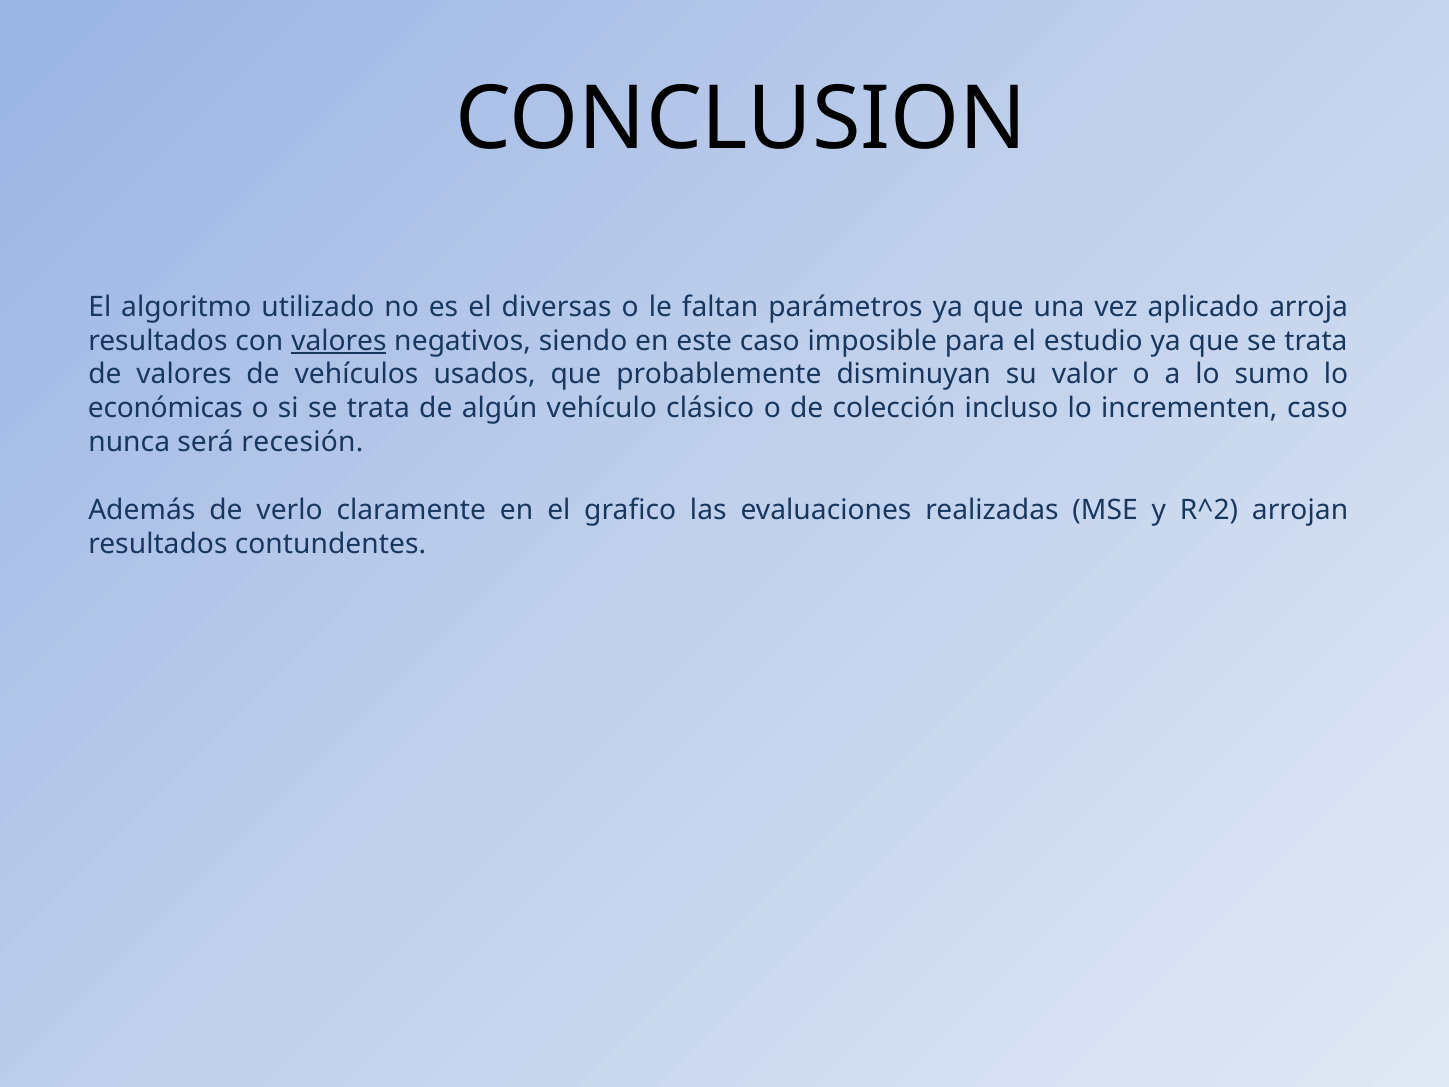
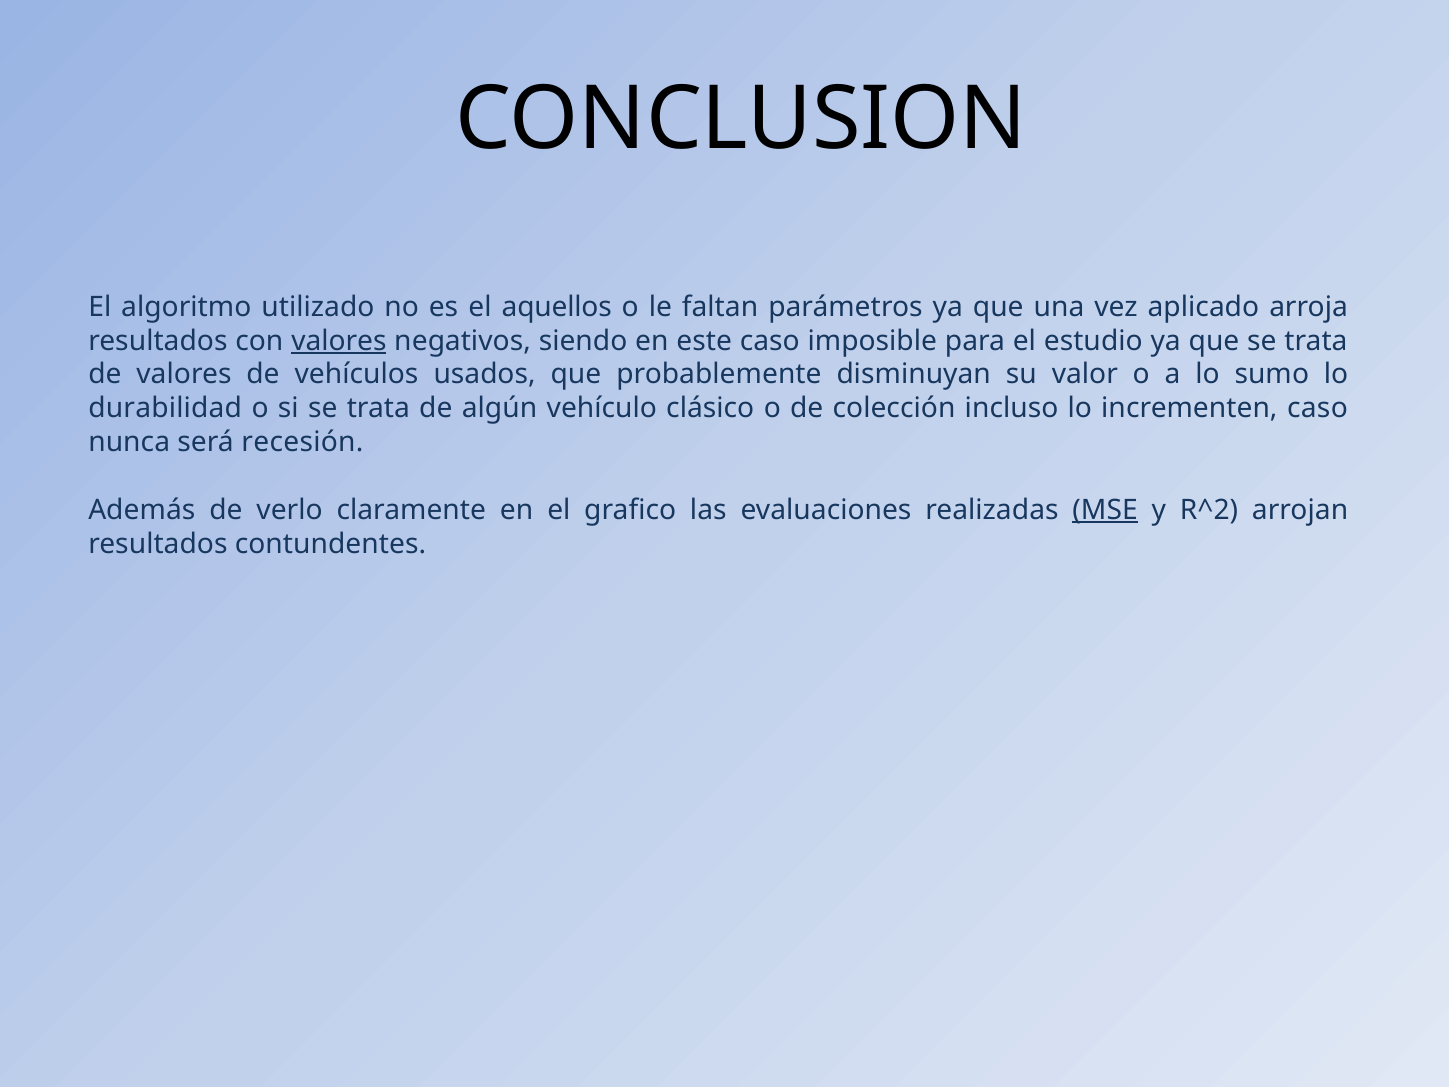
diversas: diversas -> aquellos
económicas: económicas -> durabilidad
MSE underline: none -> present
